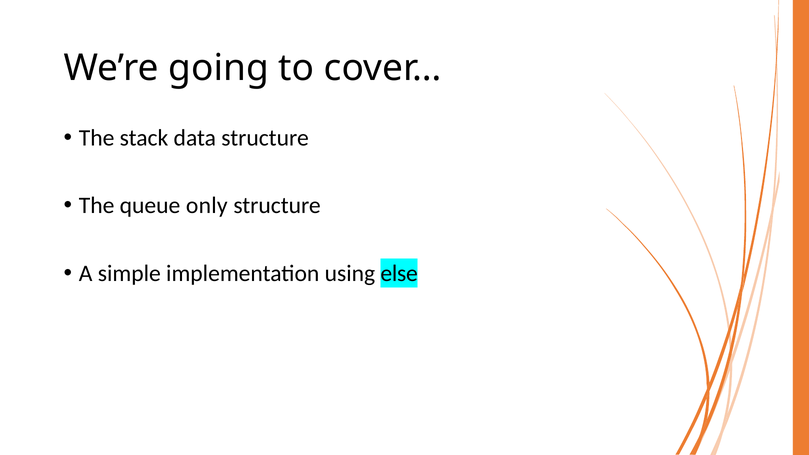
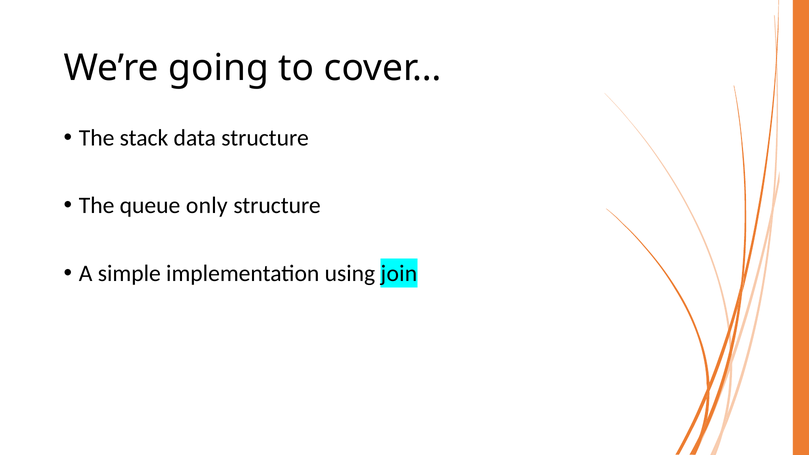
else: else -> join
